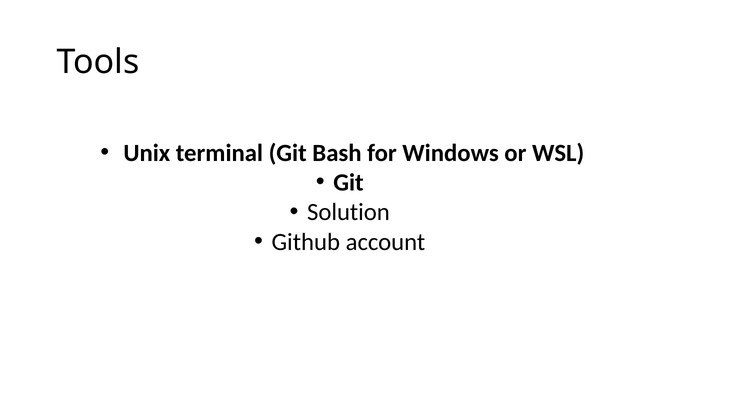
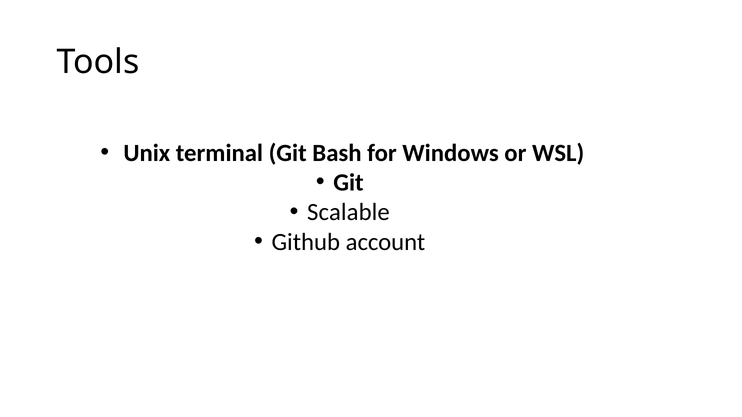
Solution: Solution -> Scalable
